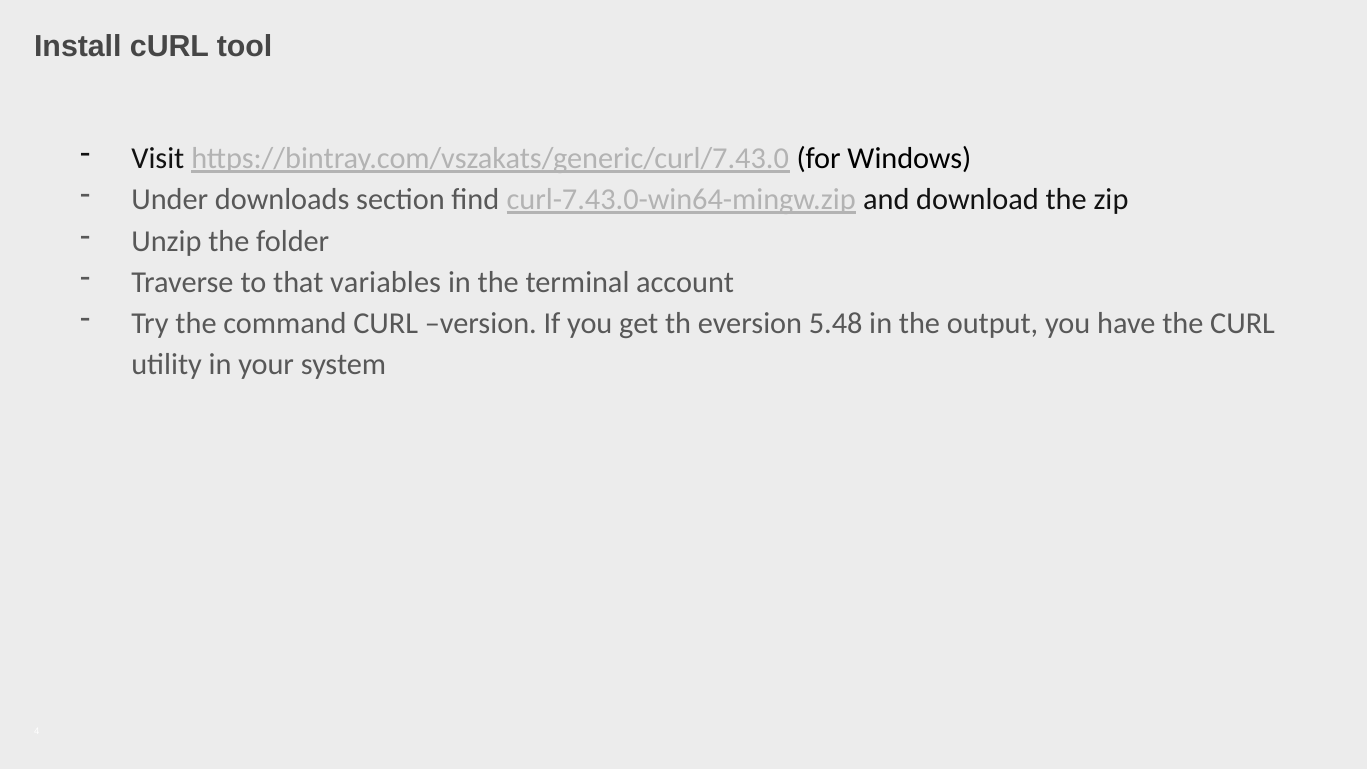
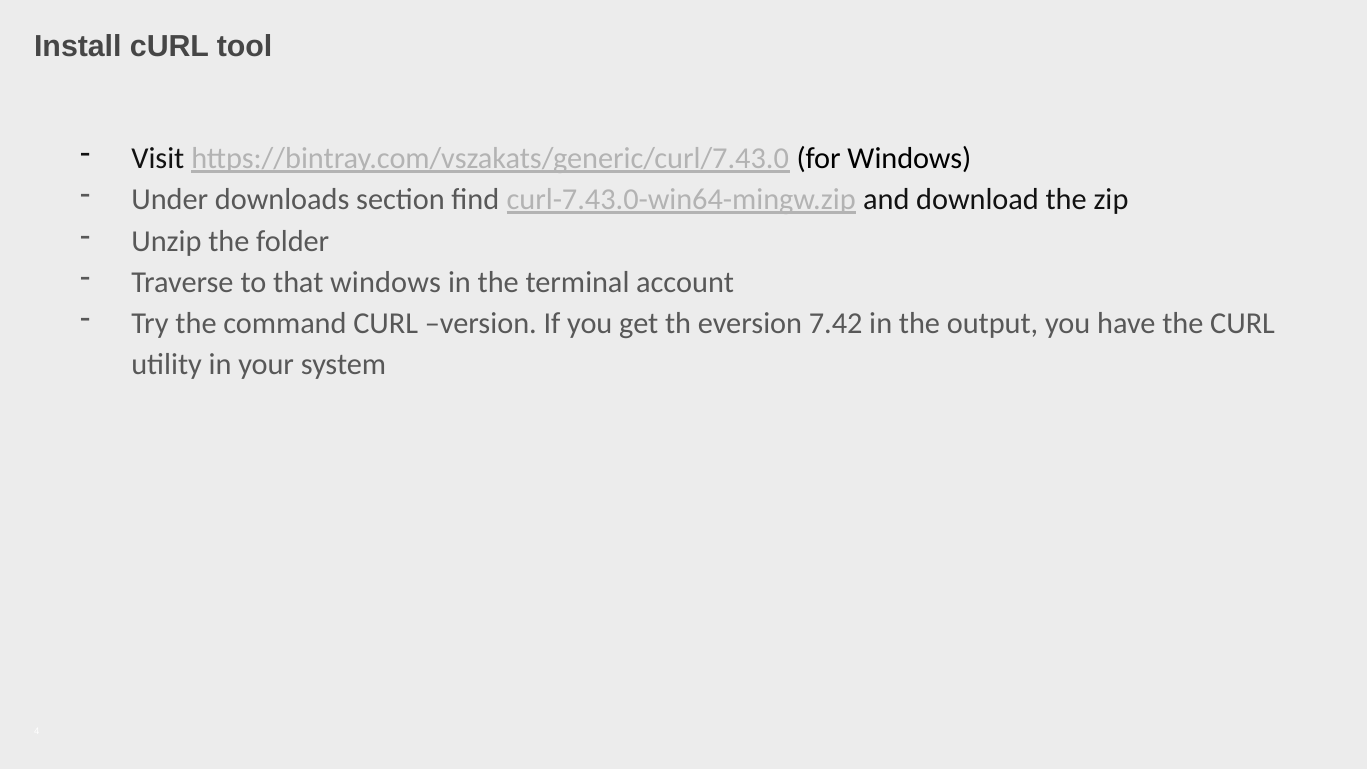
that variables: variables -> windows
5.48: 5.48 -> 7.42
